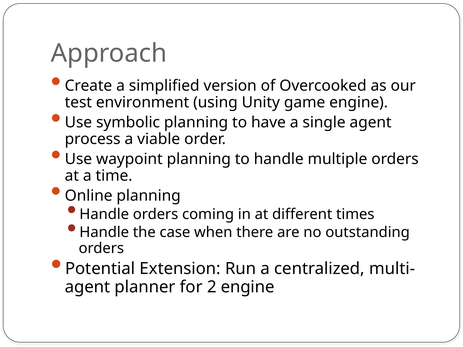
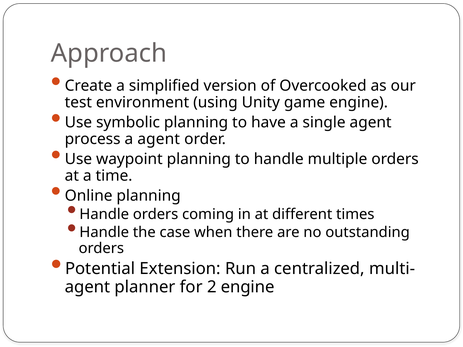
a viable: viable -> agent
